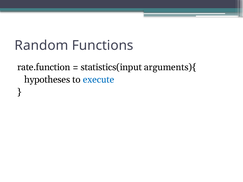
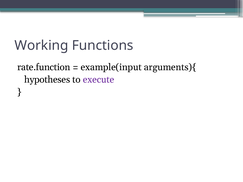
Random: Random -> Working
statistics(input: statistics(input -> example(input
execute colour: blue -> purple
